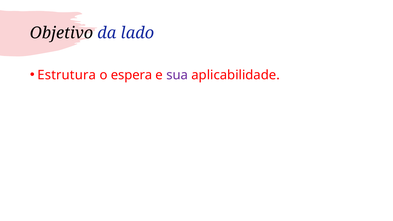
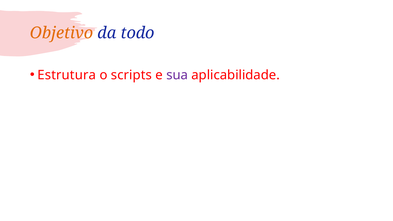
Objetivo colour: black -> orange
lado: lado -> todo
espera: espera -> scripts
